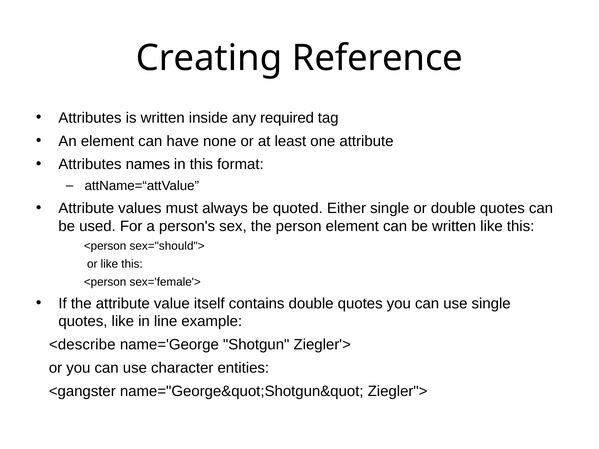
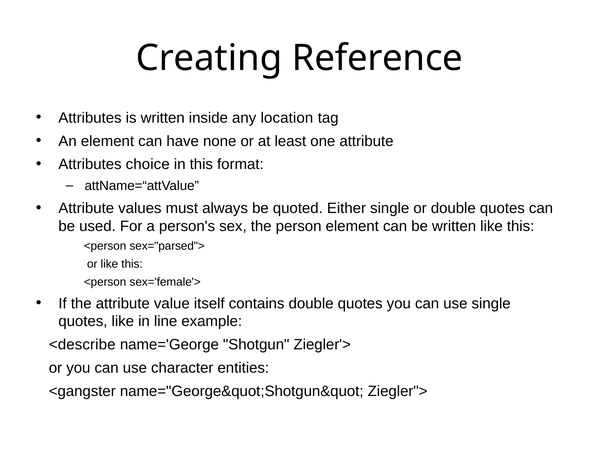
required: required -> location
names: names -> choice
sex="should">: sex="should"> -> sex="parsed">
